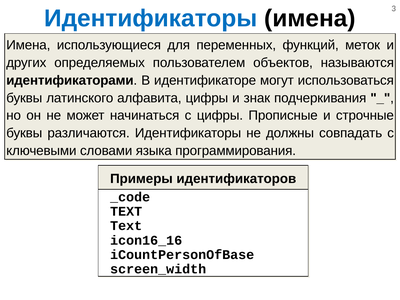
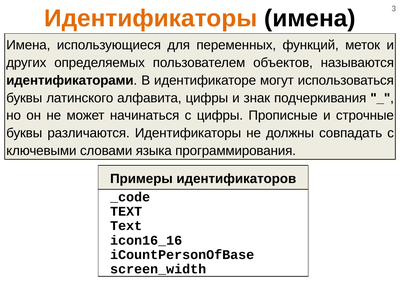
Идентификаторы at (151, 18) colour: blue -> orange
